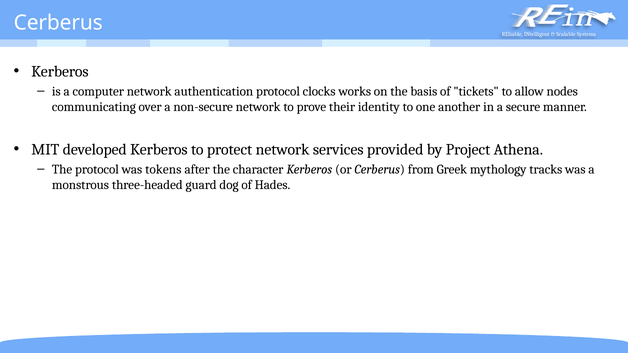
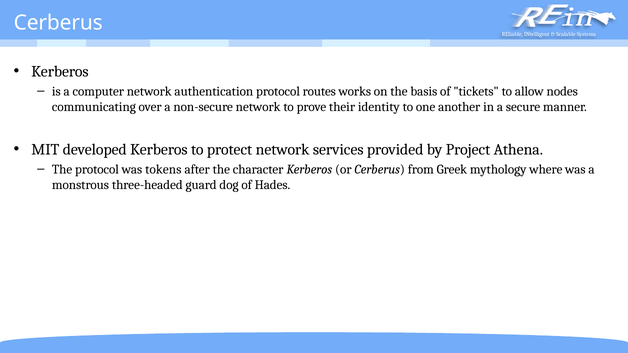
clocks: clocks -> routes
tracks: tracks -> where
